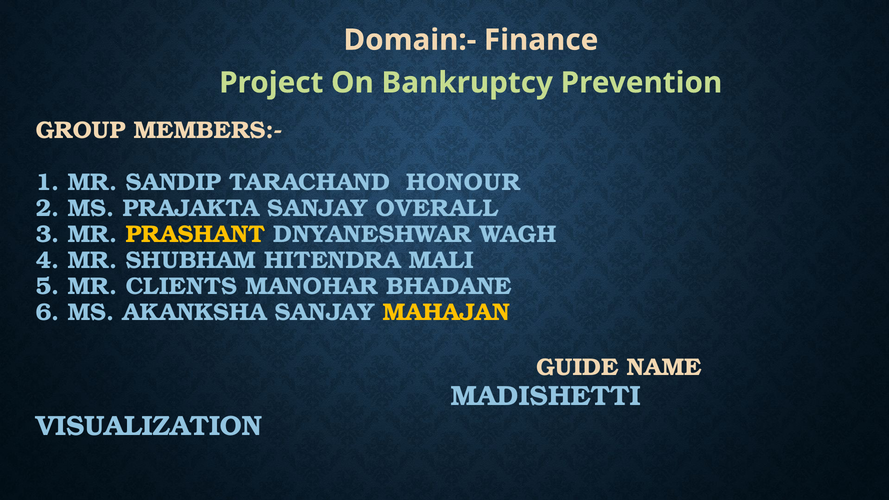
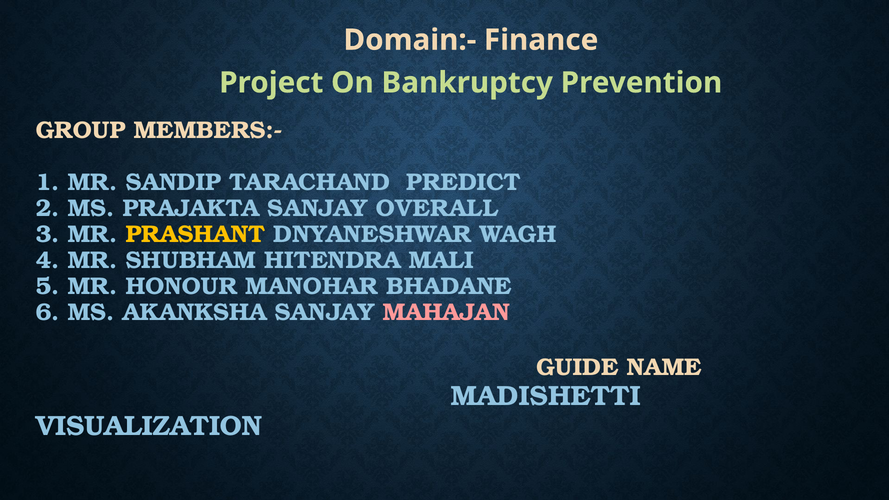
HONOUR: HONOUR -> PREDICT
CLIENTS: CLIENTS -> HONOUR
MAHAJAN colour: yellow -> pink
